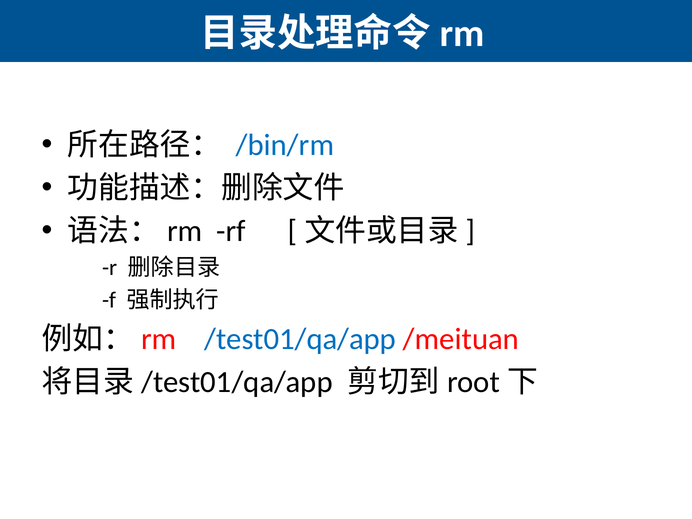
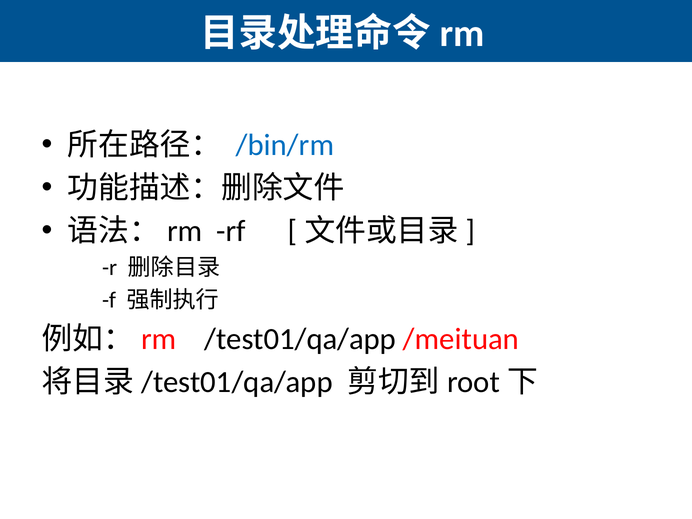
/test01/qa/app colour: blue -> black
